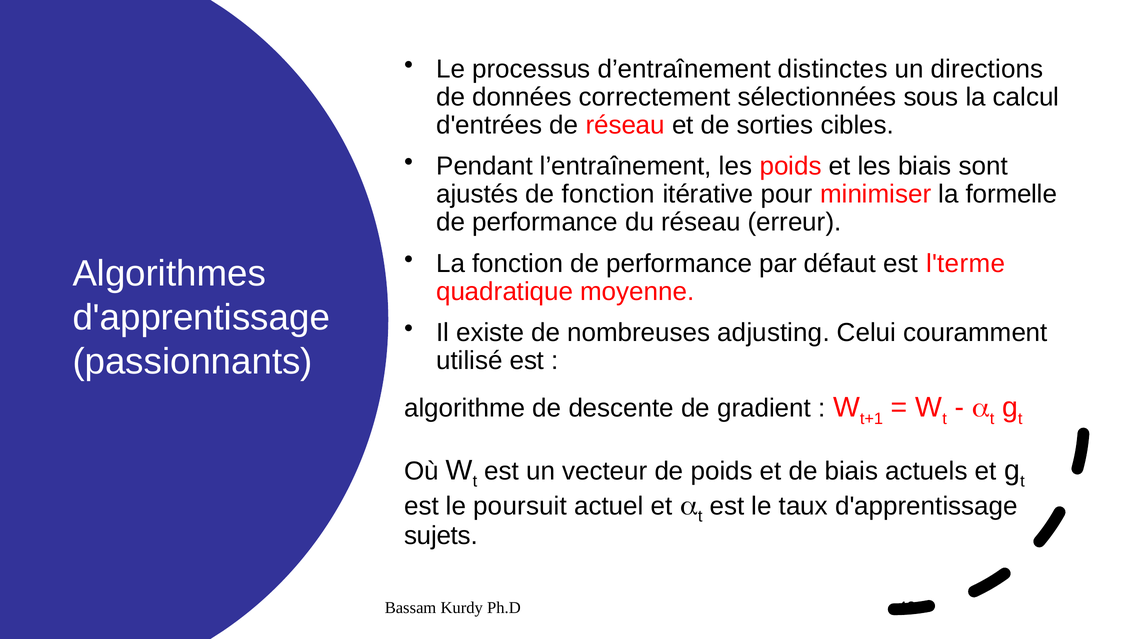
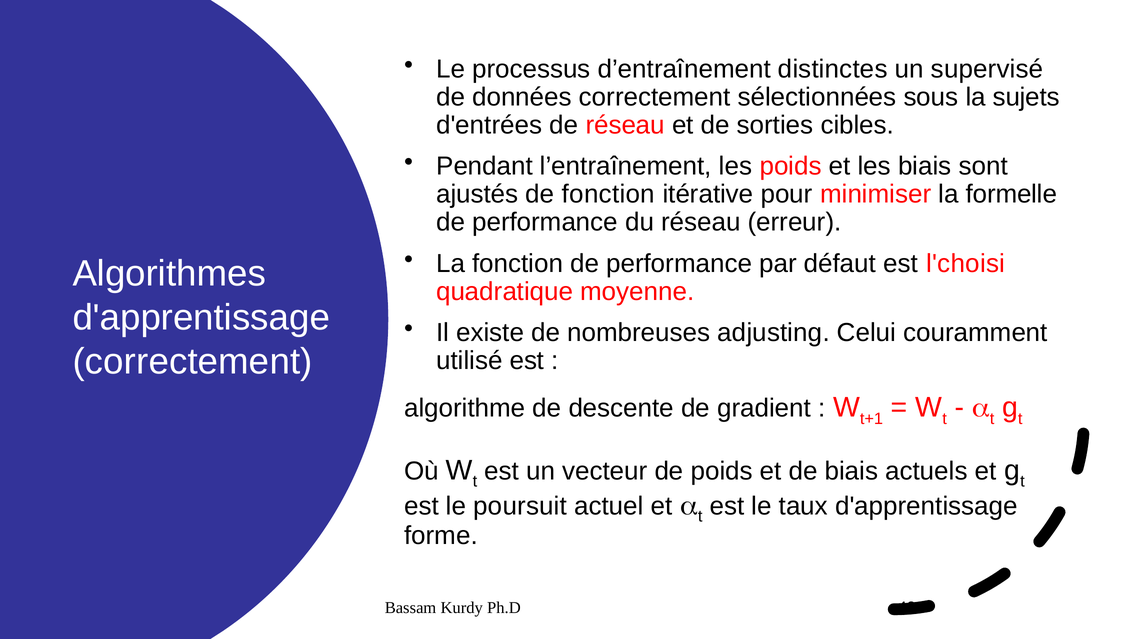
directions: directions -> supervisé
calcul: calcul -> sujets
l'terme: l'terme -> l'choisi
passionnants at (193, 362): passionnants -> correctement
sujets: sujets -> forme
